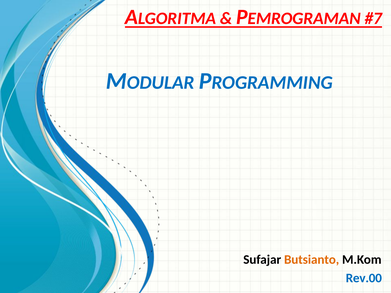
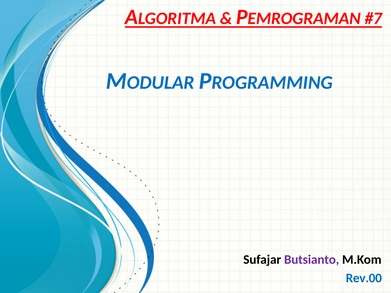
Butsianto colour: orange -> purple
